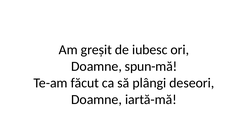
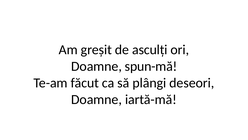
iubesc: iubesc -> asculți
